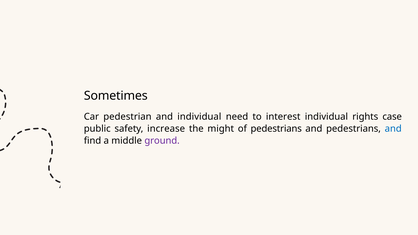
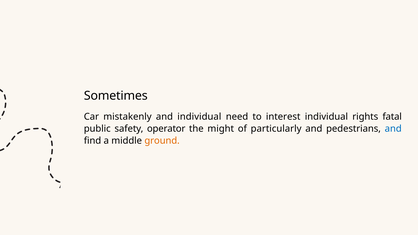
pedestrian: pedestrian -> mistakenly
case: case -> fatal
increase: increase -> operator
of pedestrians: pedestrians -> particularly
ground colour: purple -> orange
